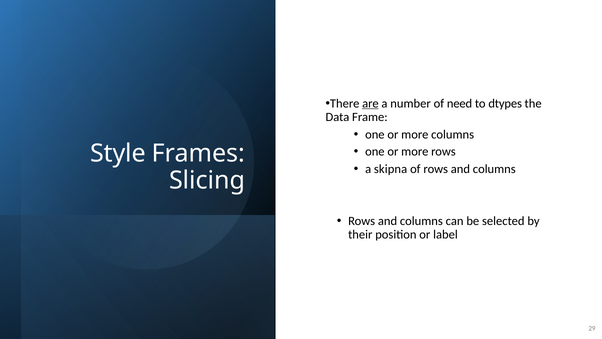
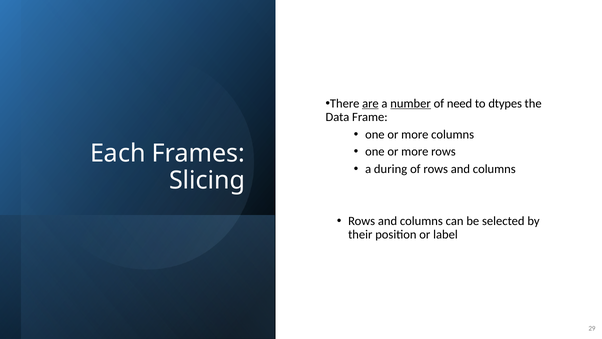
number underline: none -> present
Style: Style -> Each
skipna: skipna -> during
